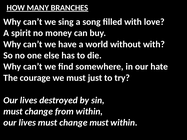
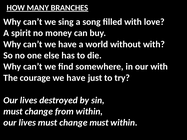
our hate: hate -> with
courage we must: must -> have
